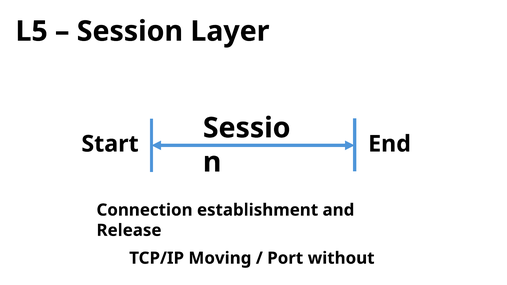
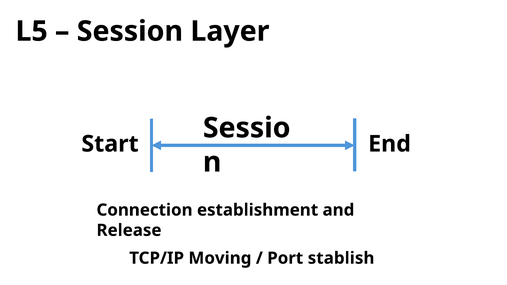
without: without -> stablish
